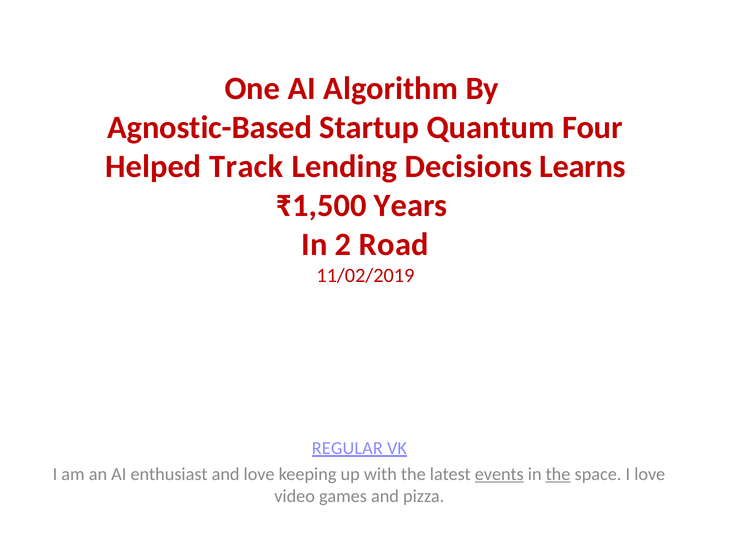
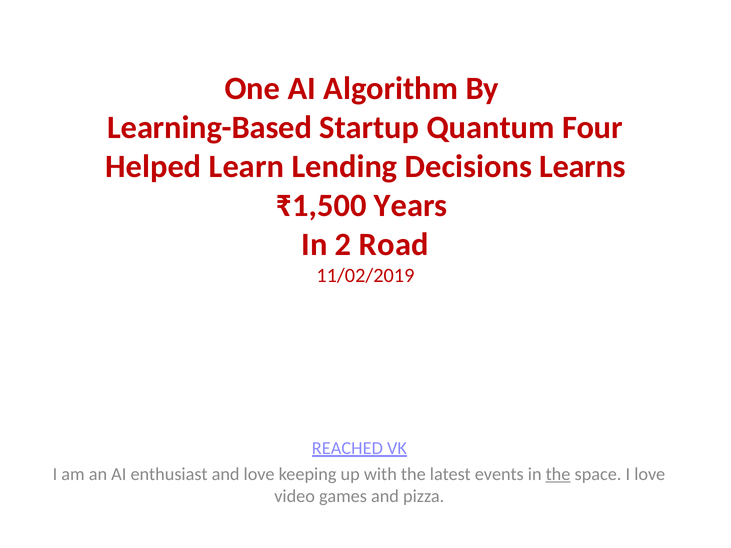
Agnostic-Based: Agnostic-Based -> Learning-Based
Track: Track -> Learn
REGULAR: REGULAR -> REACHED
events underline: present -> none
